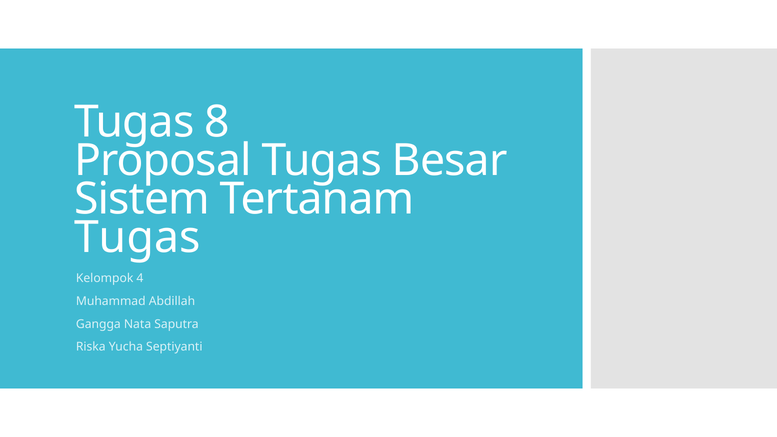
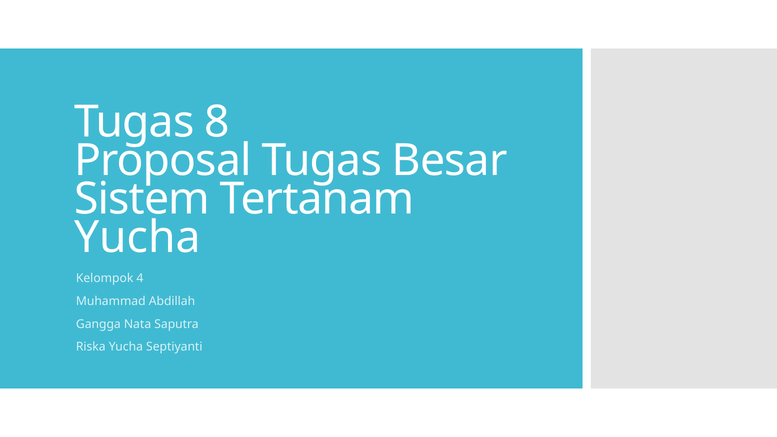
Tugas at (137, 237): Tugas -> Yucha
